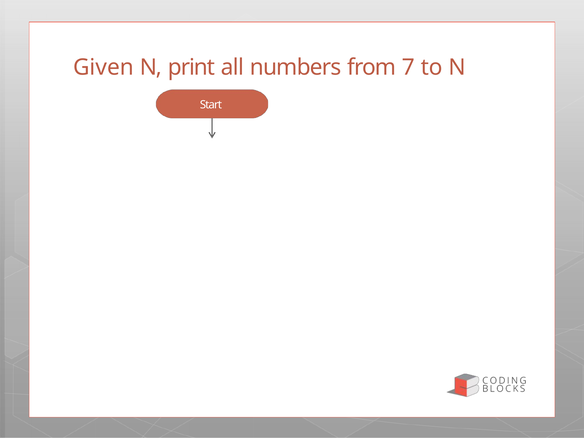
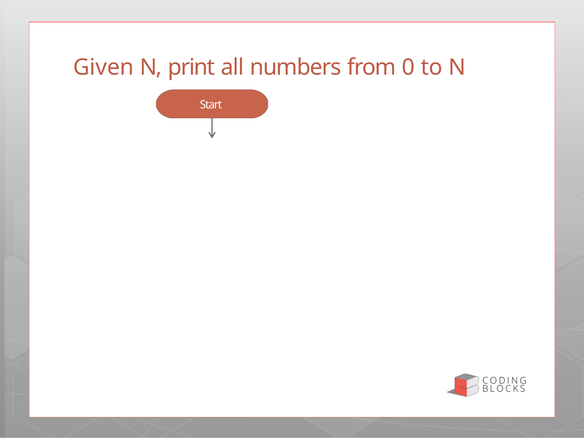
7: 7 -> 0
